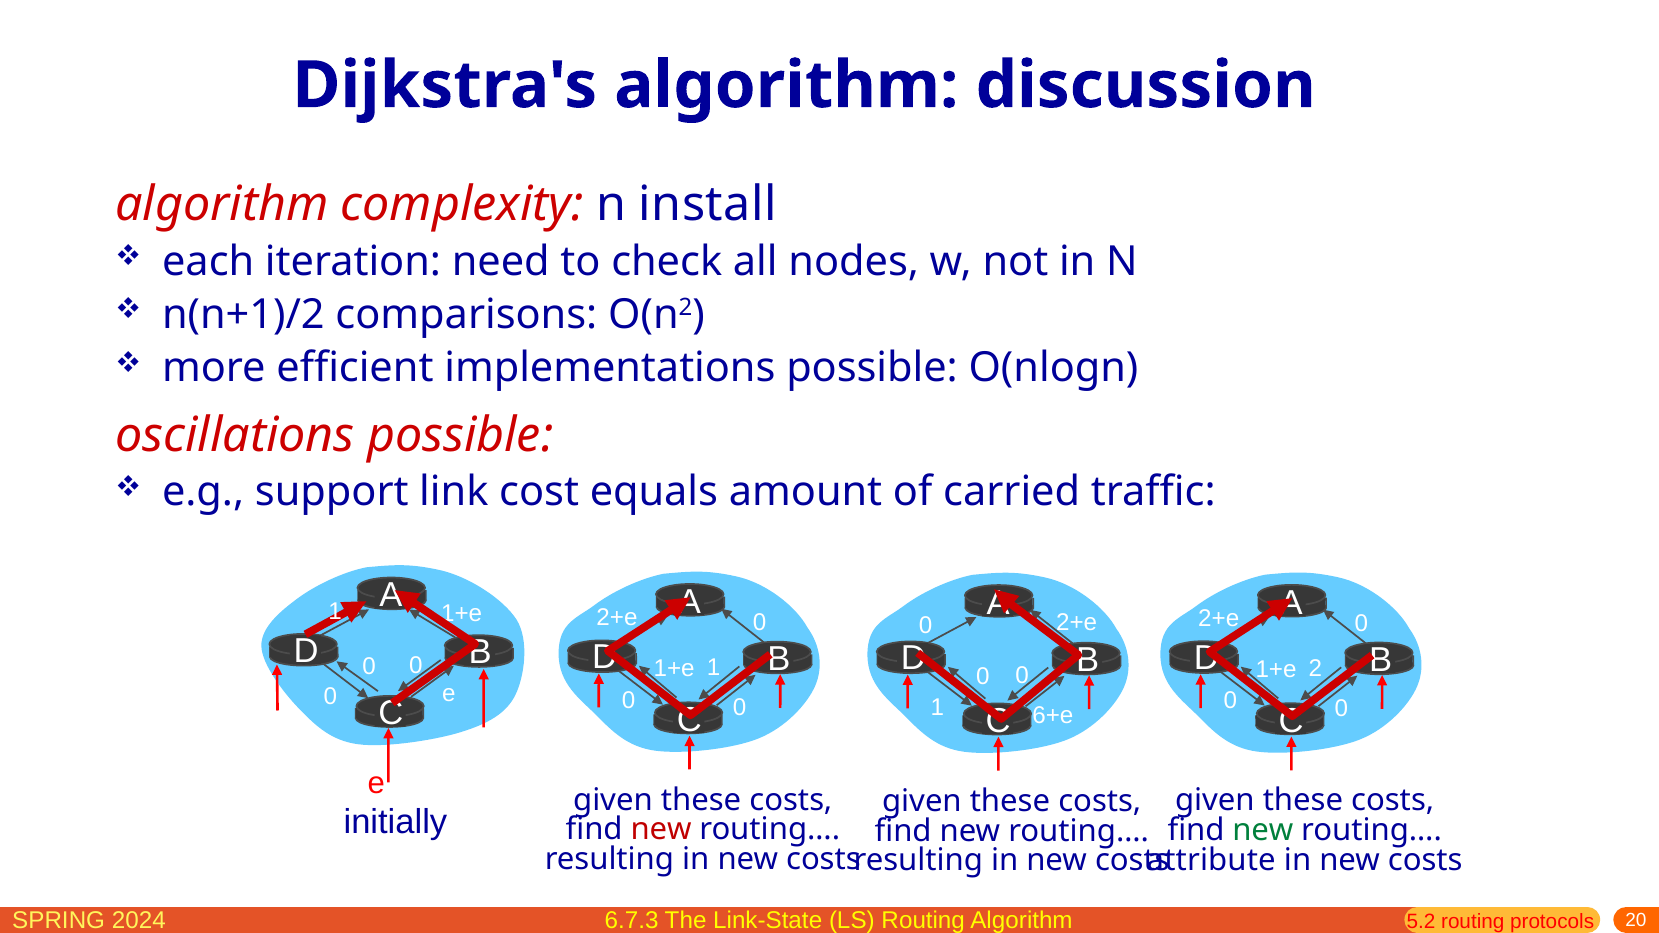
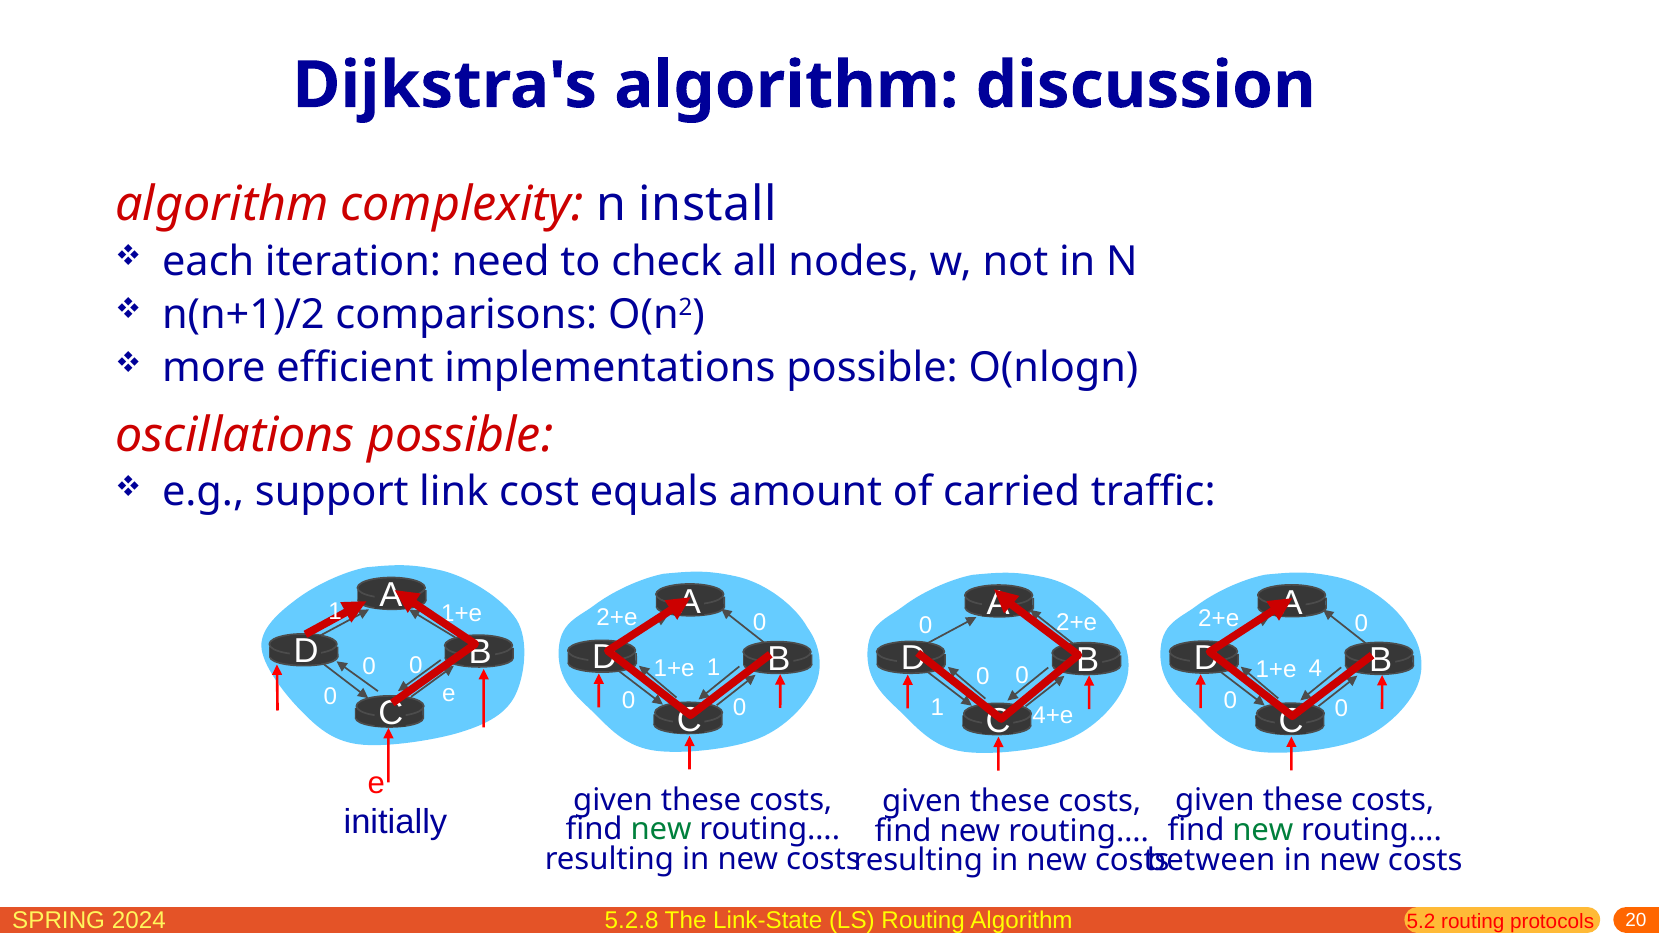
2: 2 -> 4
6+e: 6+e -> 4+e
new at (661, 830) colour: red -> green
attribute: attribute -> between
6.7.3: 6.7.3 -> 5.2.8
